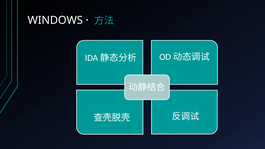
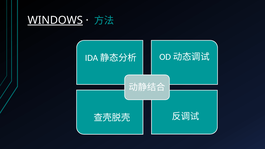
WINDOWS underline: none -> present
